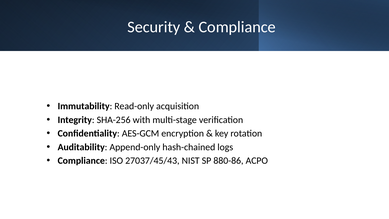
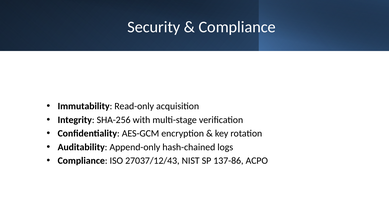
27037/45/43: 27037/45/43 -> 27037/12/43
880-86: 880-86 -> 137-86
